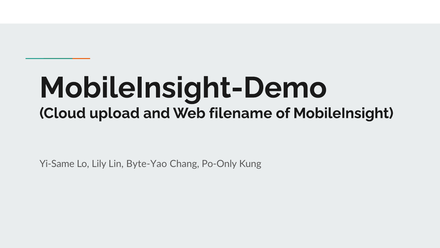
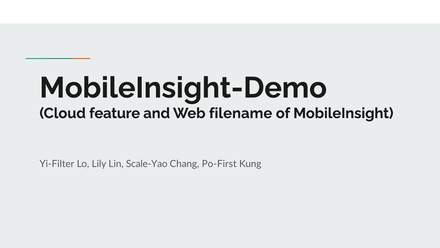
upload: upload -> feature
Yi-Same: Yi-Same -> Yi-Filter
Byte-Yao: Byte-Yao -> Scale-Yao
Po-Only: Po-Only -> Po-First
